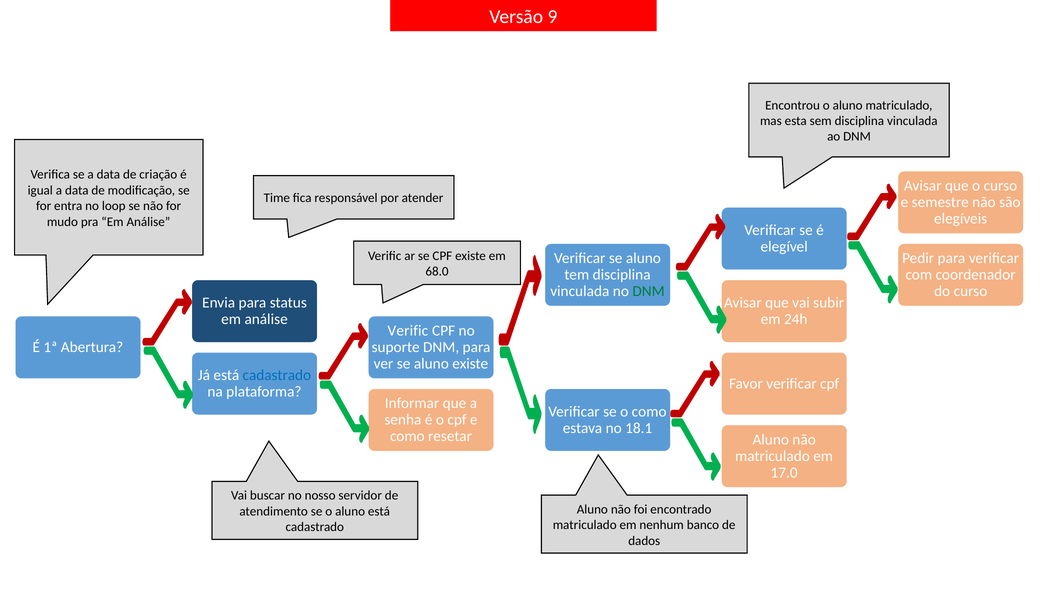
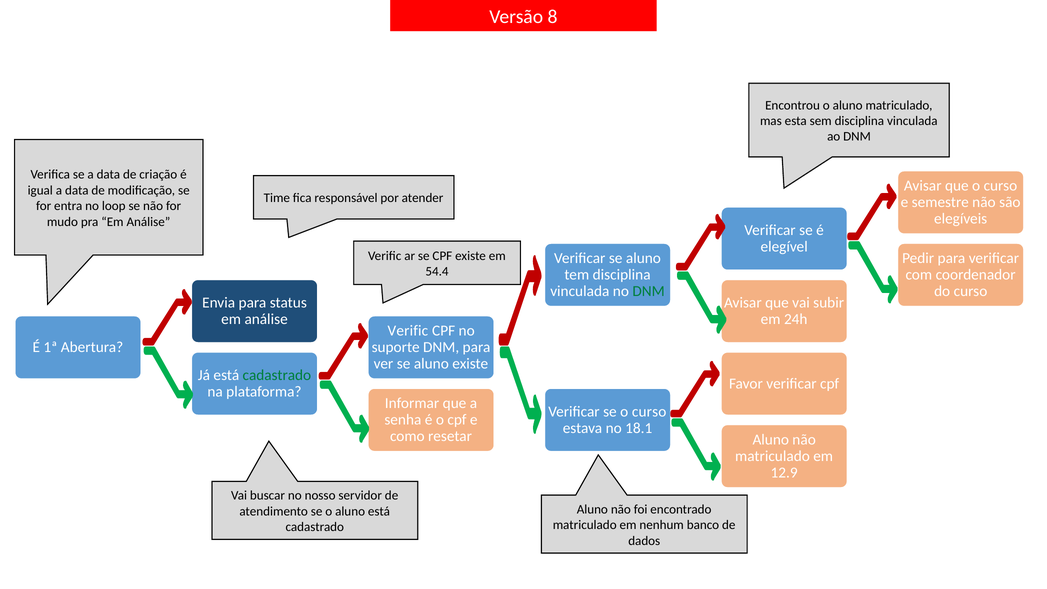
9: 9 -> 8
68.0: 68.0 -> 54.4
cadastrado at (277, 375) colour: blue -> green
se o como: como -> curso
17.0: 17.0 -> 12.9
